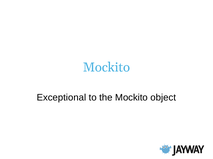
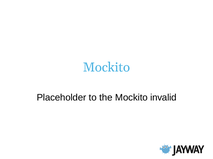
Exceptional: Exceptional -> Placeholder
object: object -> invalid
